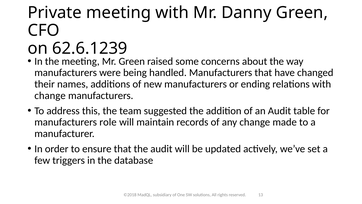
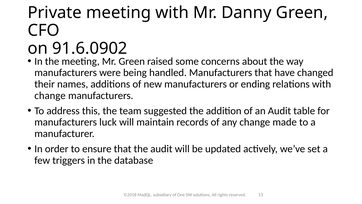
62.6.1239: 62.6.1239 -> 91.6.0902
role: role -> luck
